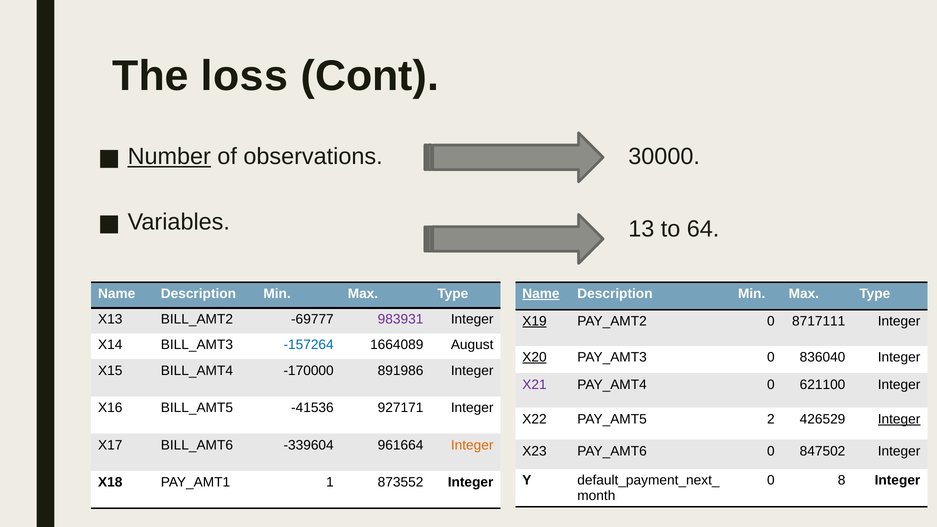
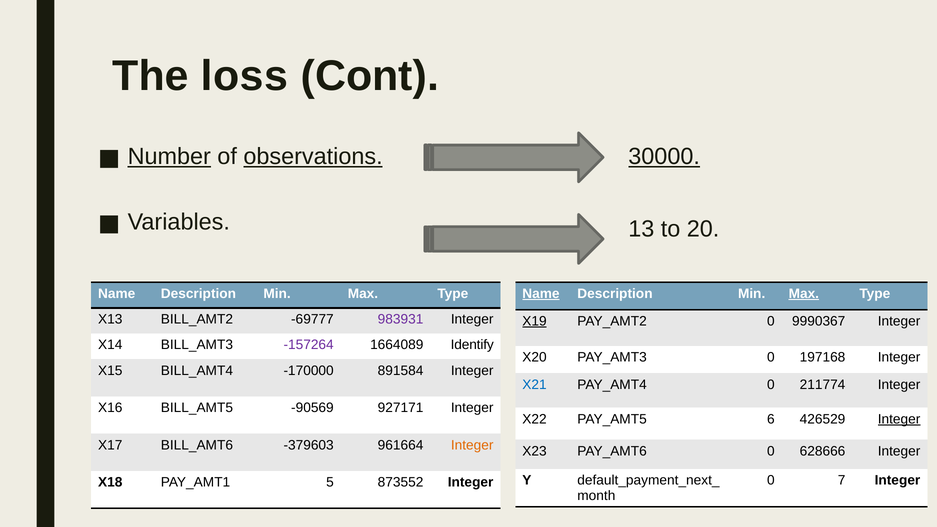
30000 underline: none -> present
observations underline: none -> present
64: 64 -> 20
Max at (804, 294) underline: none -> present
8717111: 8717111 -> 9990367
-157264 colour: blue -> purple
August: August -> Identify
X20 underline: present -> none
836040: 836040 -> 197168
891986: 891986 -> 891584
X21 colour: purple -> blue
621100: 621100 -> 211774
-41536: -41536 -> -90569
2: 2 -> 6
-339604: -339604 -> -379603
847502: 847502 -> 628666
8: 8 -> 7
1: 1 -> 5
